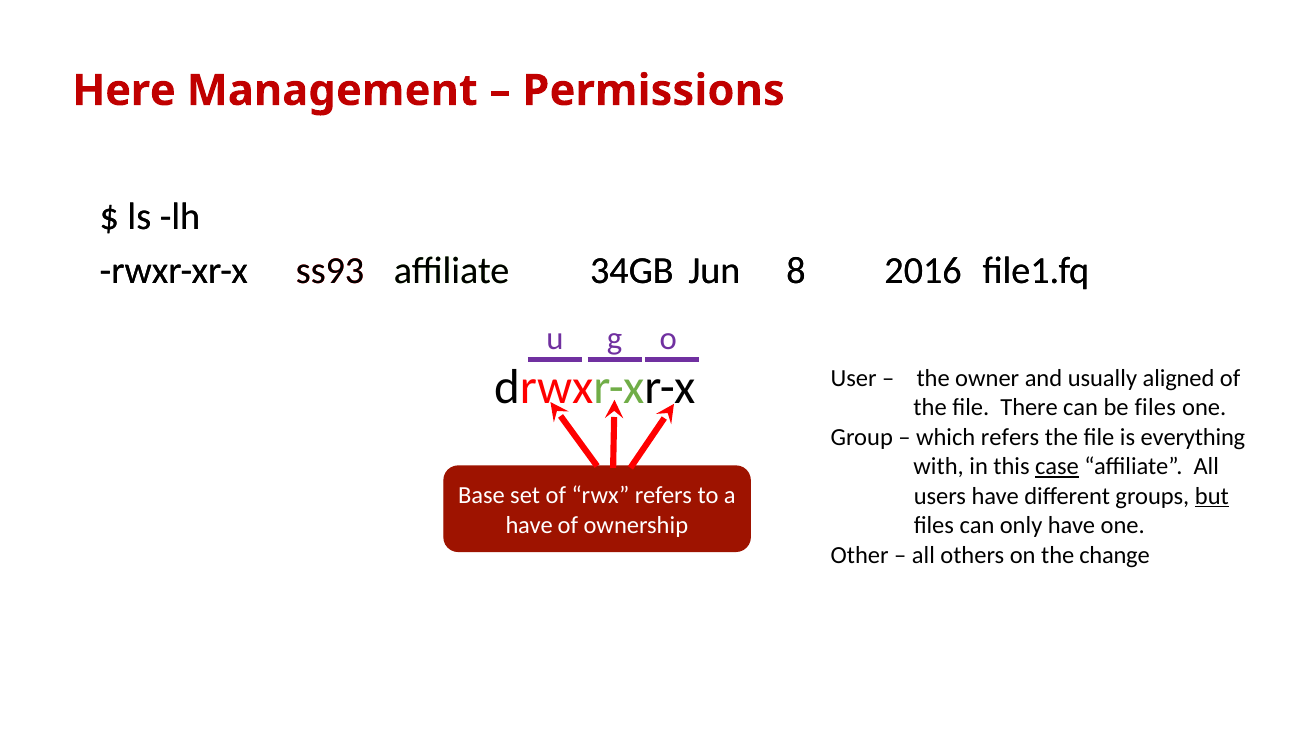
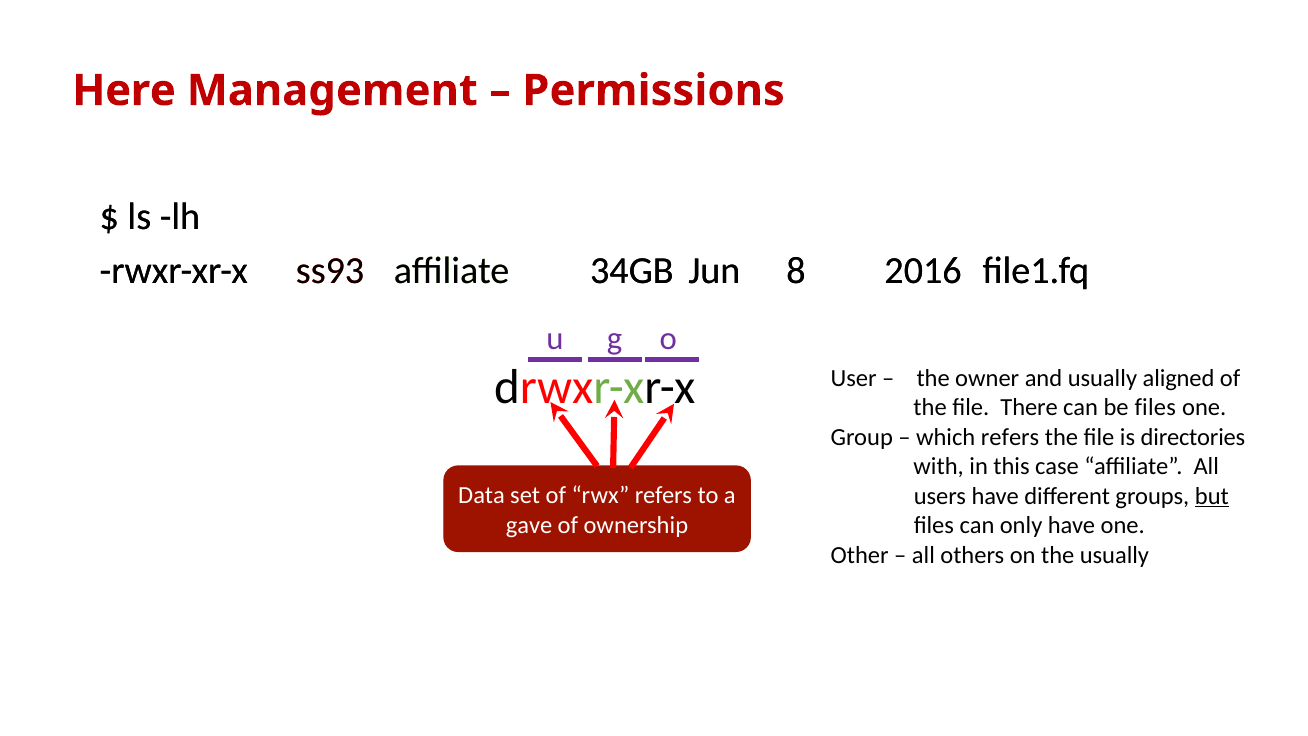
everything: everything -> directories
case underline: present -> none
Base: Base -> Data
have at (529, 525): have -> gave
the change: change -> usually
